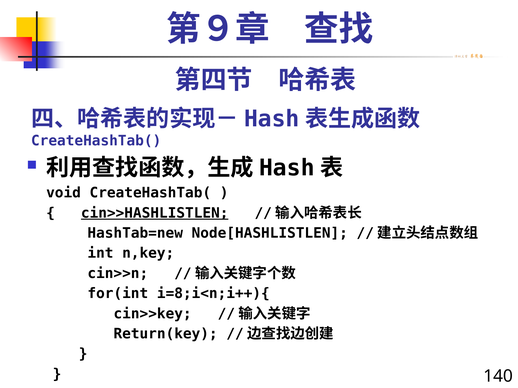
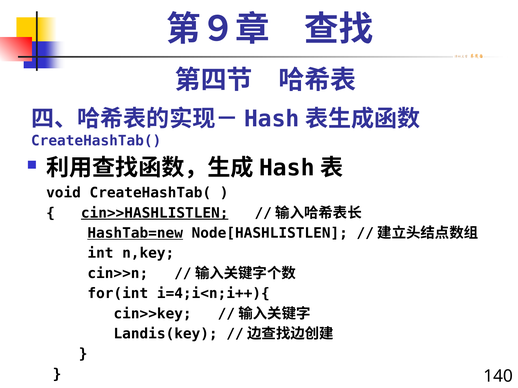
HashTab=new underline: none -> present
i=8;i<n;i++){: i=8;i<n;i++){ -> i=4;i<n;i++){
Return(key: Return(key -> Landis(key
